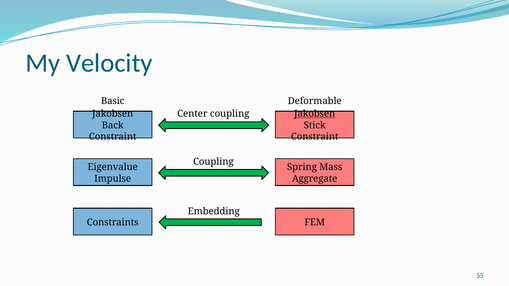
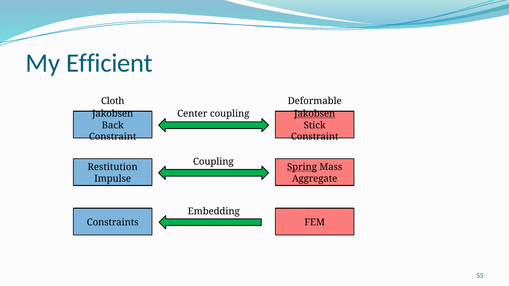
Velocity: Velocity -> Efficient
Basic: Basic -> Cloth
Eigenvalue: Eigenvalue -> Restitution
Spring underline: none -> present
